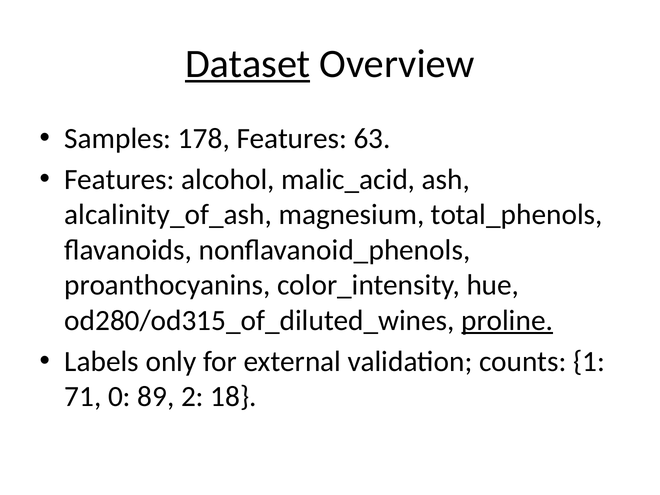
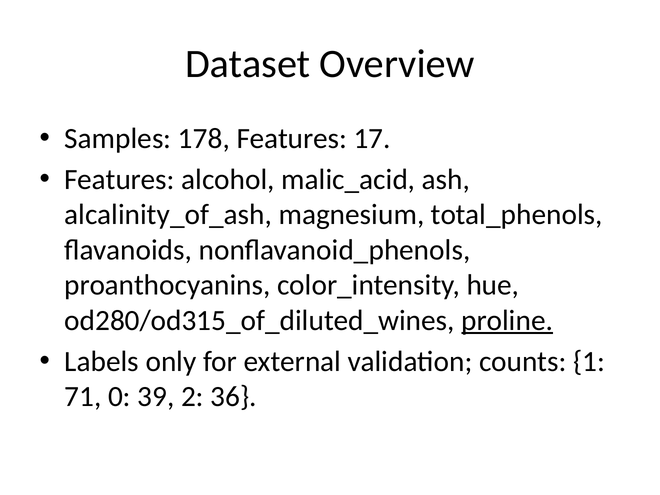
Dataset underline: present -> none
63: 63 -> 17
89: 89 -> 39
18: 18 -> 36
